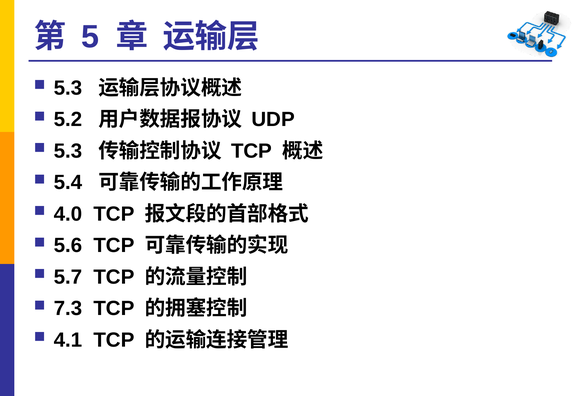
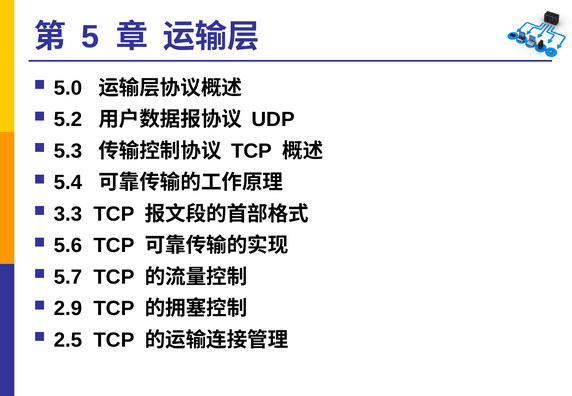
5.3 at (68, 88): 5.3 -> 5.0
4.0: 4.0 -> 3.3
7.3: 7.3 -> 2.9
4.1: 4.1 -> 2.5
